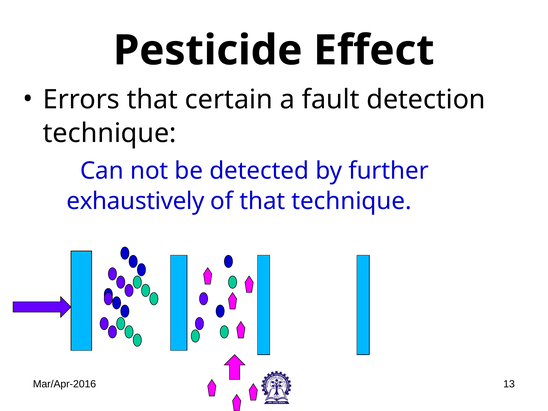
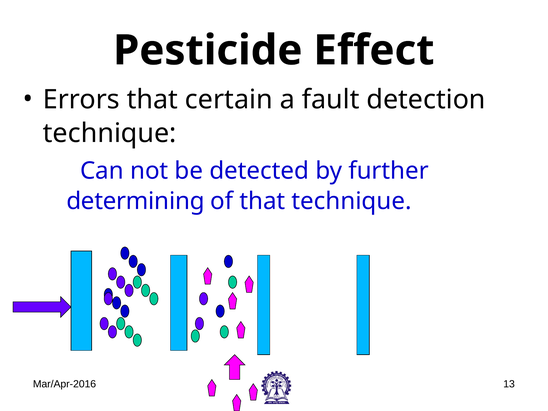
exhaustively: exhaustively -> determining
